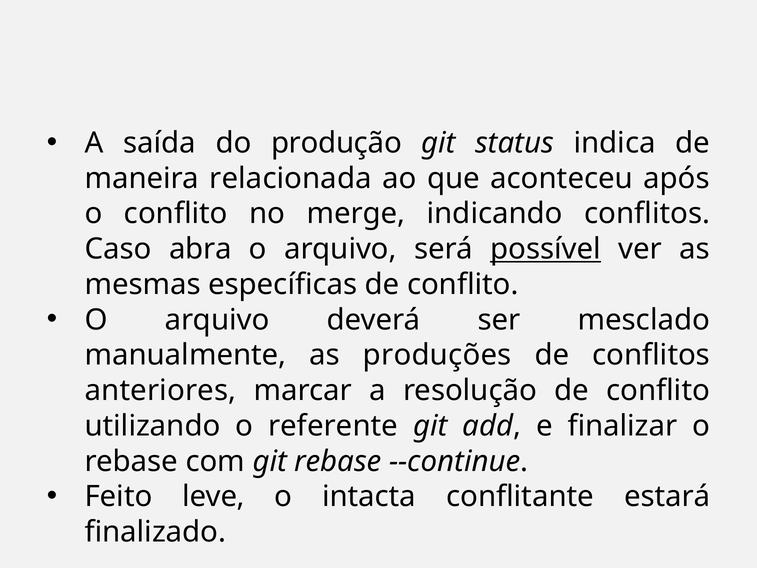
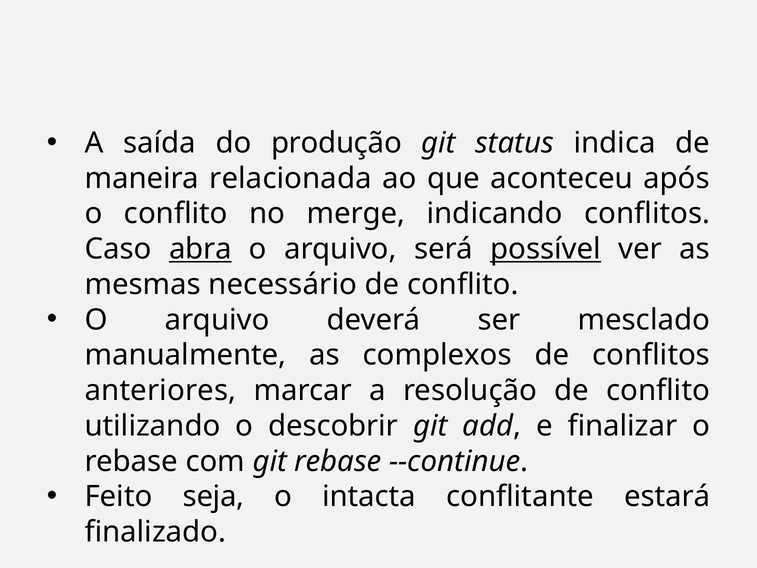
abra underline: none -> present
específicas: específicas -> necessário
produções: produções -> complexos
referente: referente -> descobrir
leve: leve -> seja
